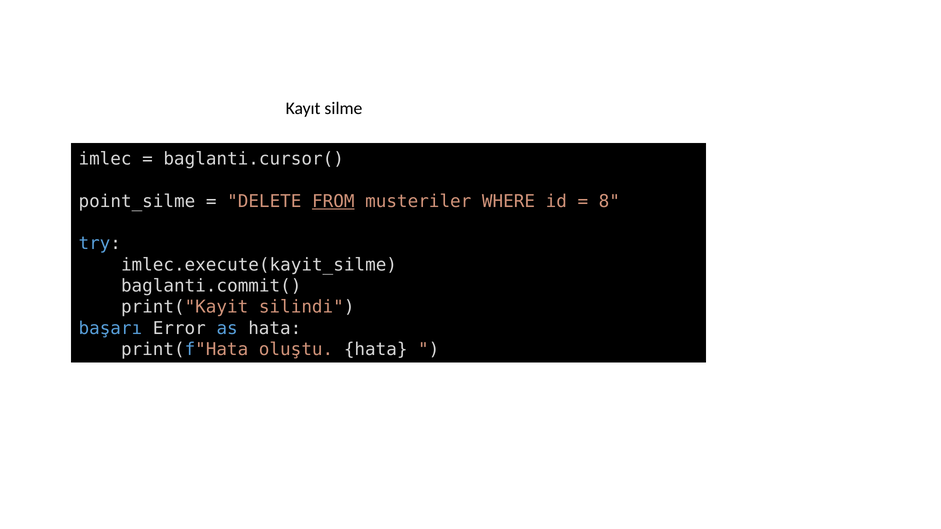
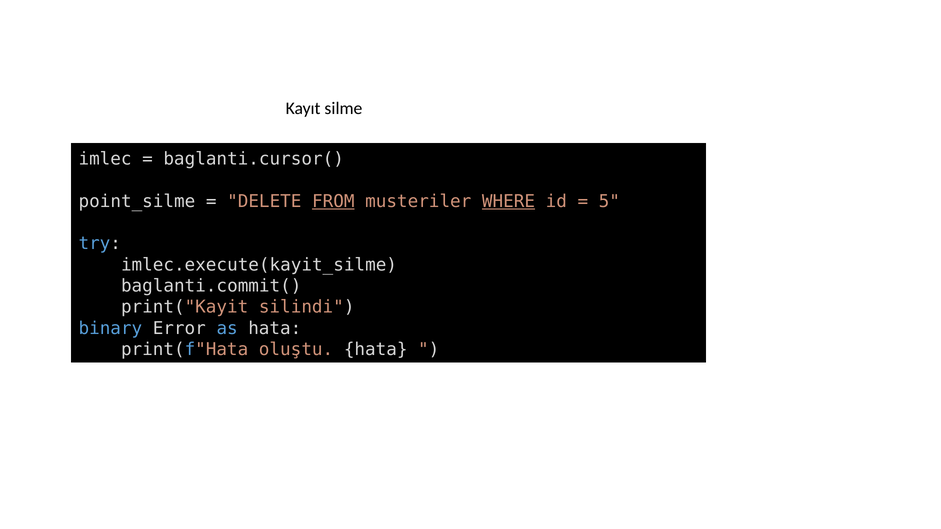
WHERE underline: none -> present
8: 8 -> 5
başarı: başarı -> binary
